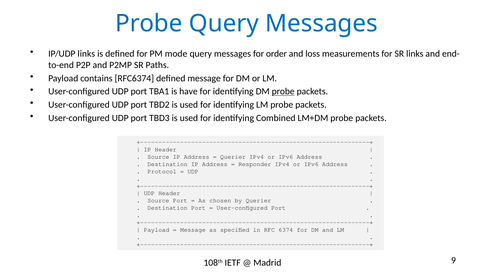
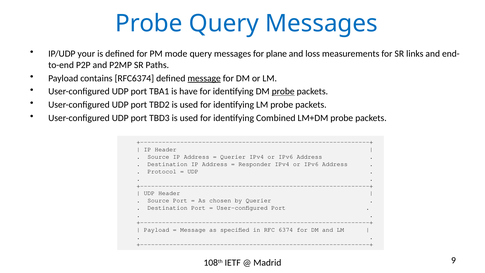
IP/UDP links: links -> your
order: order -> plane
message at (204, 78) underline: none -> present
